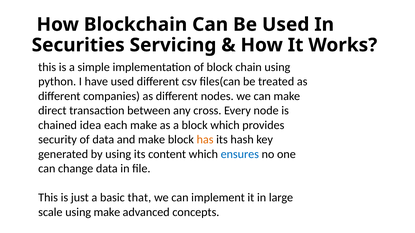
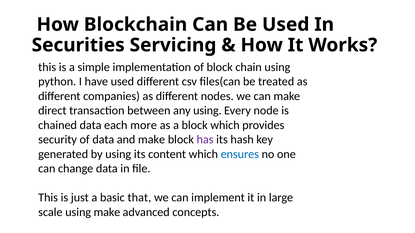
any cross: cross -> using
chained idea: idea -> data
each make: make -> more
has colour: orange -> purple
